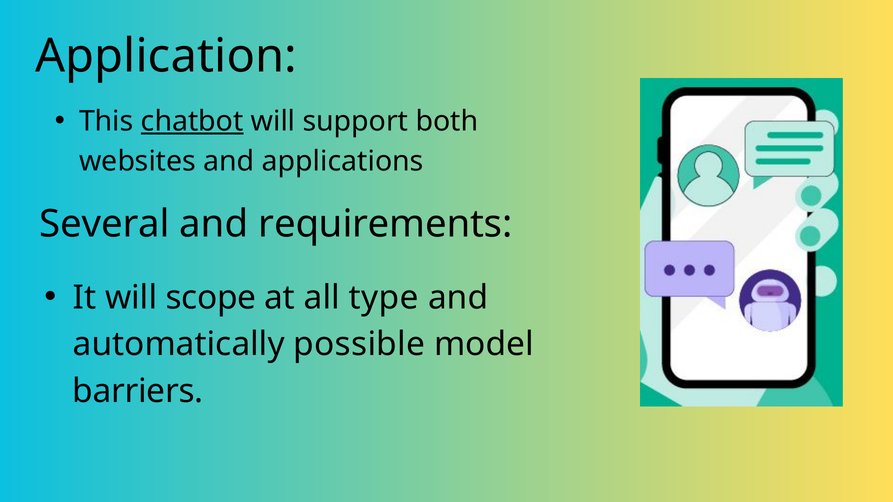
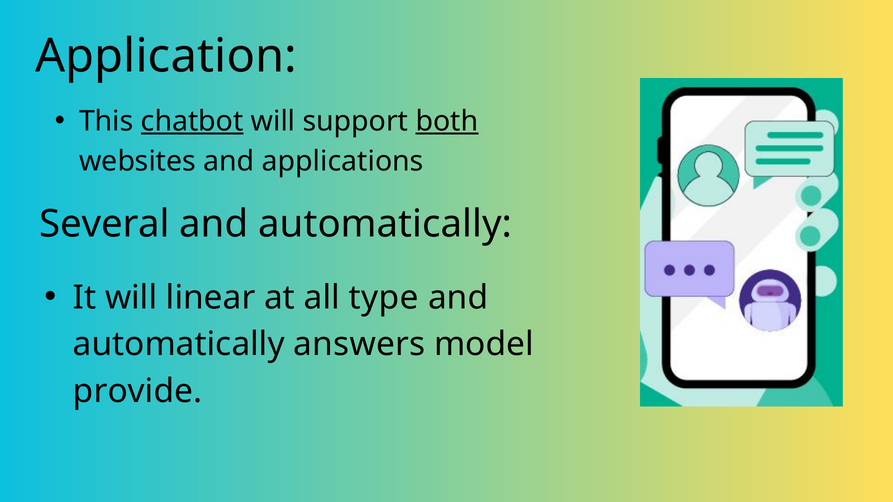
both underline: none -> present
requirements at (385, 224): requirements -> automatically
scope: scope -> linear
possible: possible -> answers
barriers: barriers -> provide
